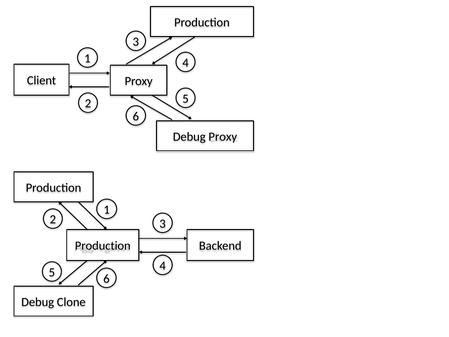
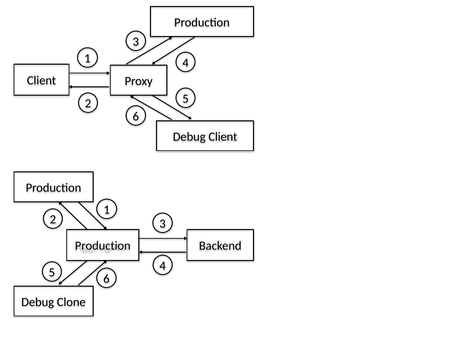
Debug Proxy: Proxy -> Client
